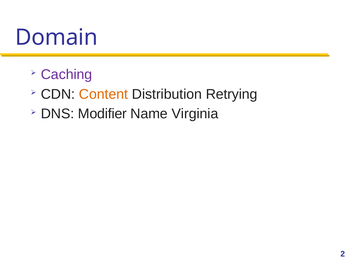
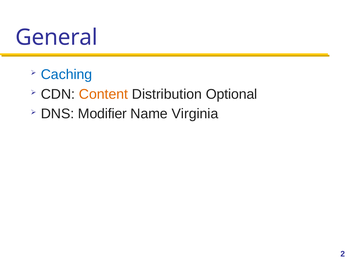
Domain: Domain -> General
Caching colour: purple -> blue
Retrying: Retrying -> Optional
